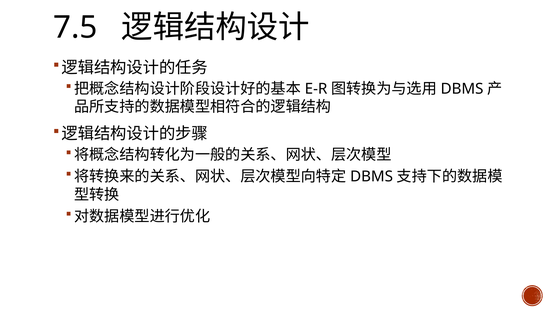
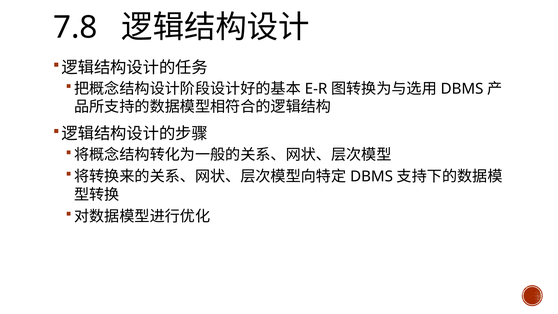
7.5: 7.5 -> 7.8
